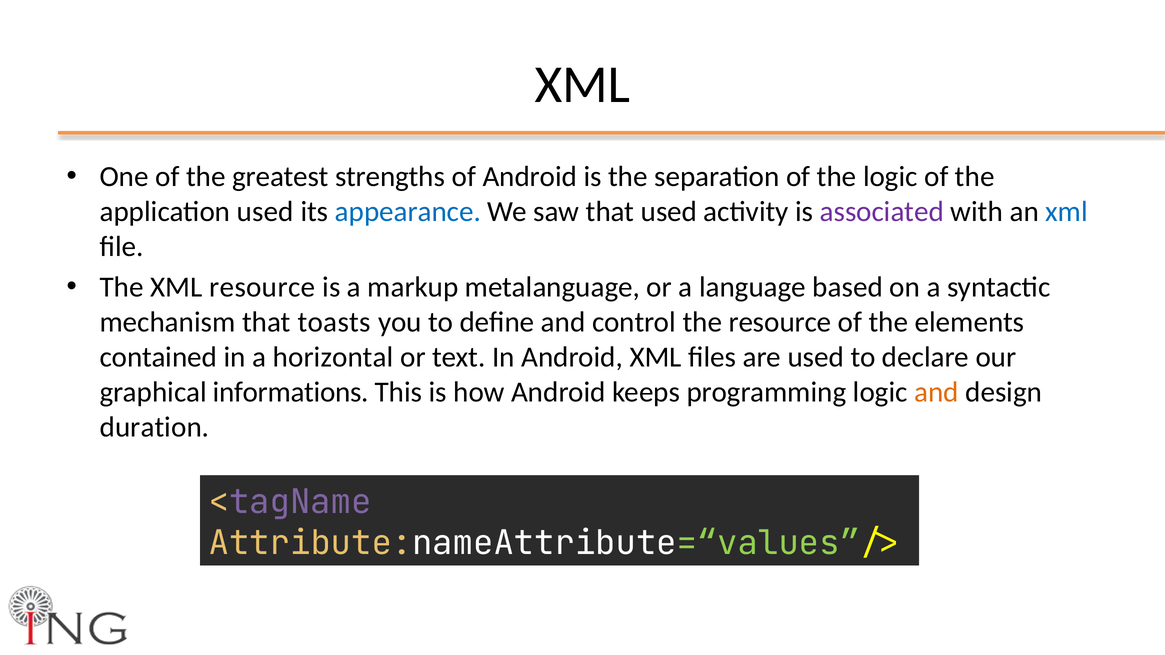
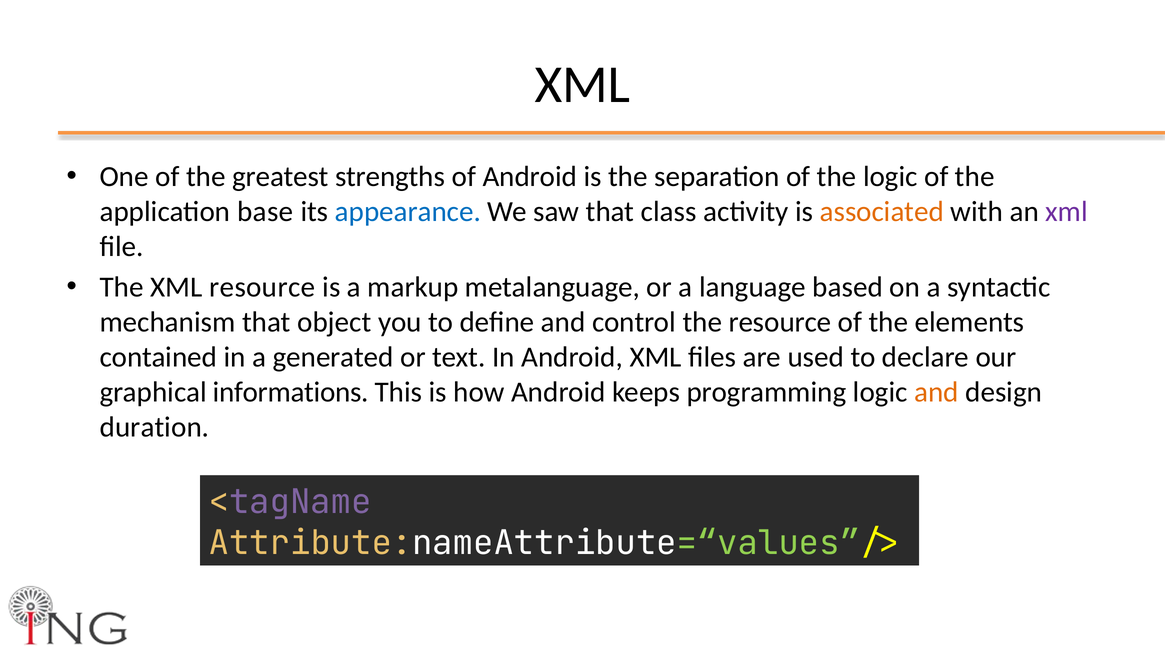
application used: used -> base
that used: used -> class
associated colour: purple -> orange
xml at (1067, 212) colour: blue -> purple
toasts: toasts -> object
horizontal: horizontal -> generated
